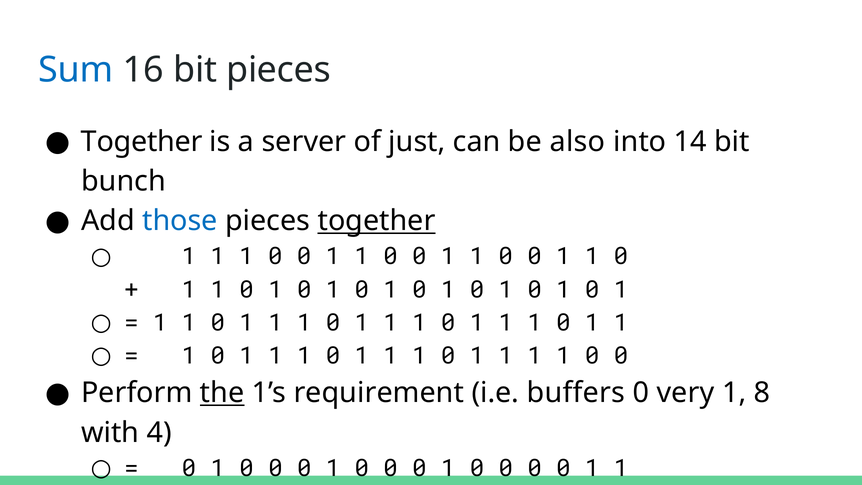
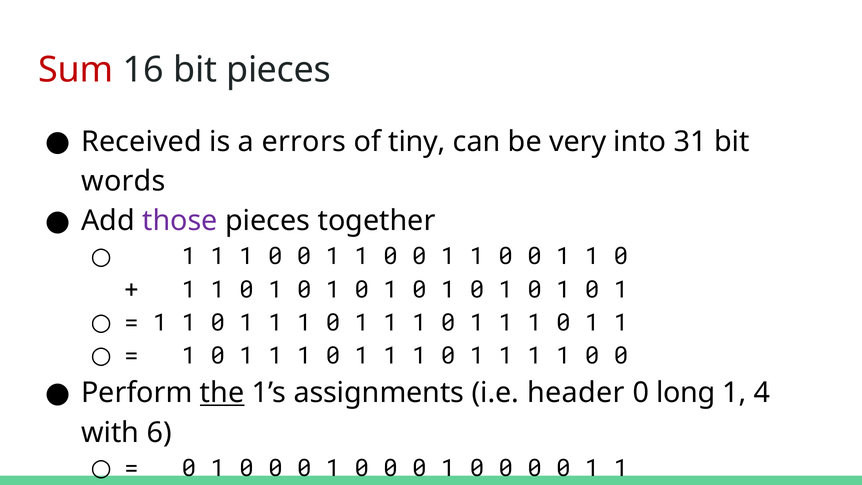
Sum at (76, 70) colour: blue -> red
Together at (142, 142): Together -> Received
a server: server -> errors
just: just -> tiny
also: also -> very
14: 14 -> 31
bunch: bunch -> words
those colour: blue -> purple
together at (377, 221) underline: present -> none
requirement: requirement -> assignments
buffers: buffers -> header
very: very -> long
8: 8 -> 4
4: 4 -> 6
